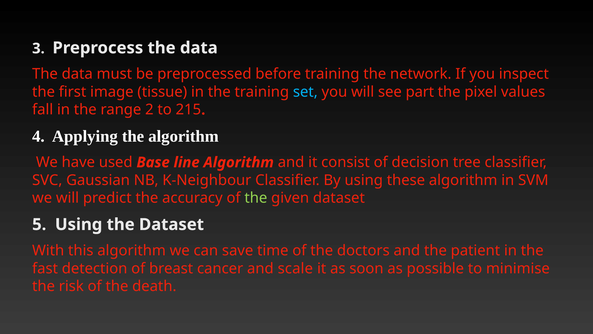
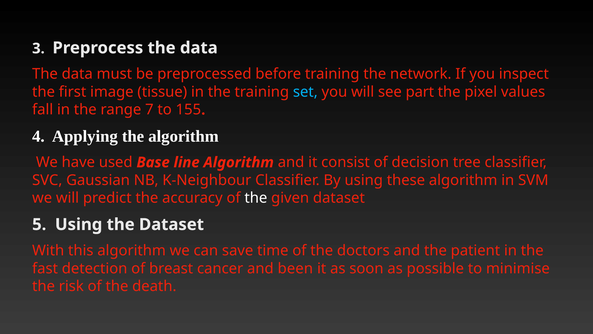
2: 2 -> 7
215: 215 -> 155
the at (256, 198) colour: light green -> white
scale: scale -> been
